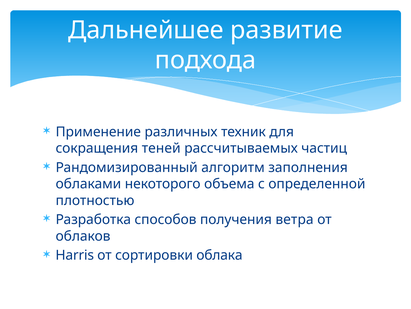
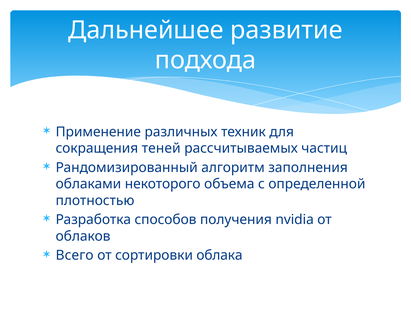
ветра: ветра -> nvidia
Harris: Harris -> Всего
